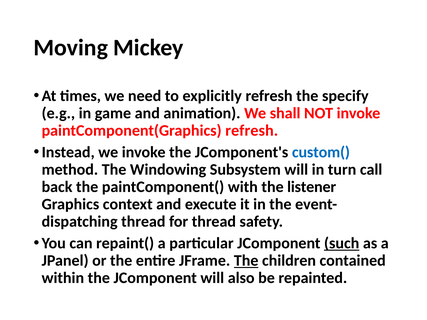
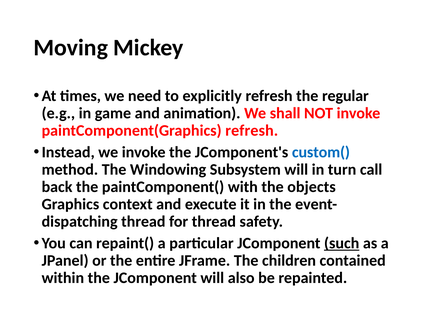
specify: specify -> regular
listener: listener -> objects
The at (246, 261) underline: present -> none
